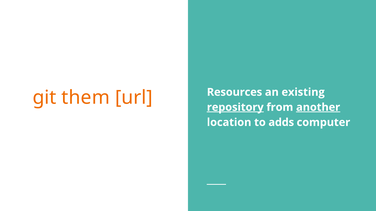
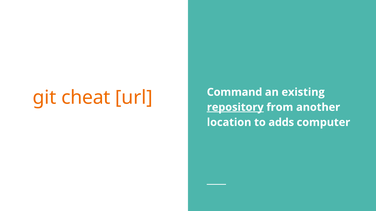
them: them -> cheat
Resources: Resources -> Command
another underline: present -> none
